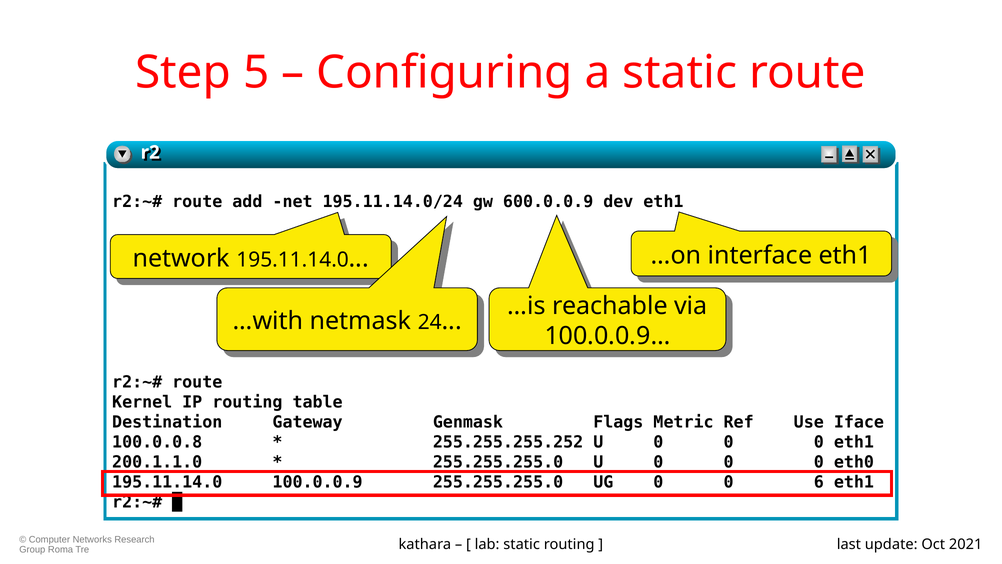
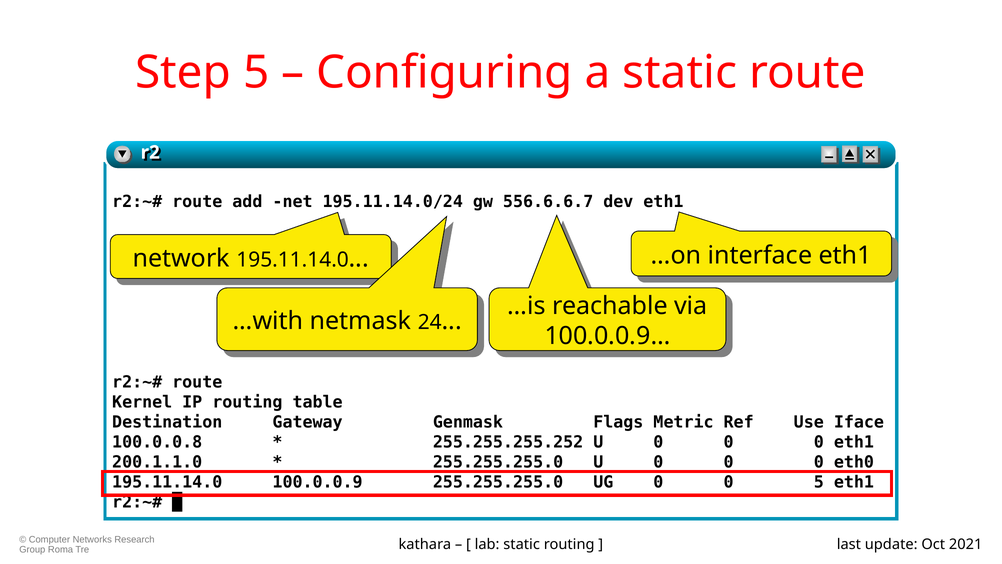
600.0.0.9: 600.0.0.9 -> 556.6.6.7
0 6: 6 -> 5
